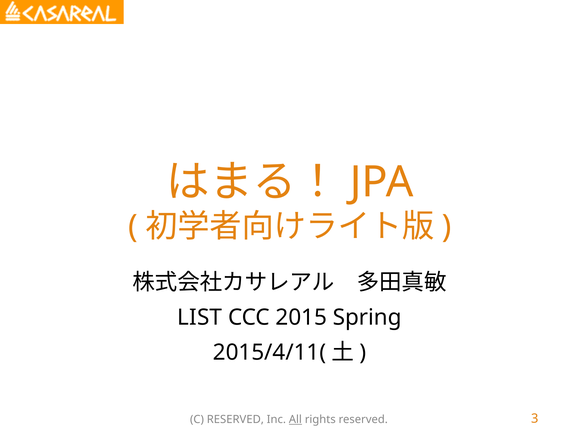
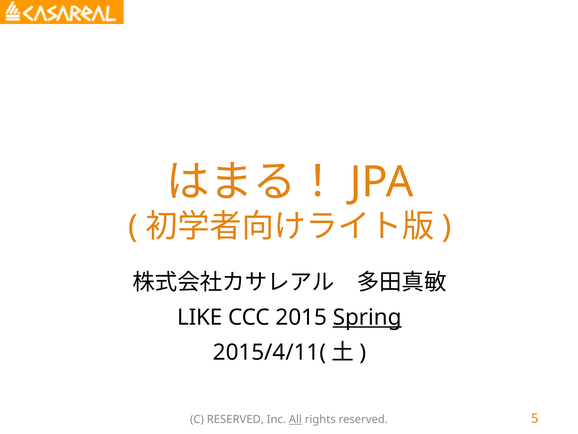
LIST: LIST -> LIKE
Spring underline: none -> present
3: 3 -> 5
